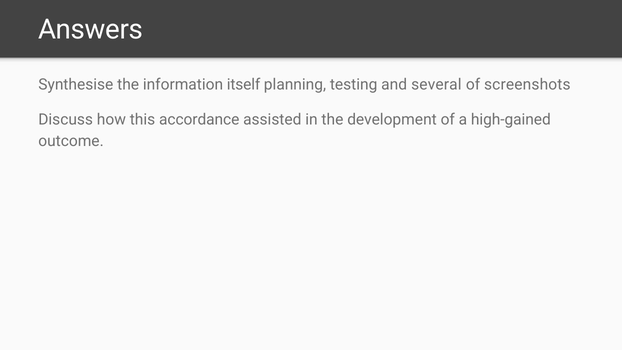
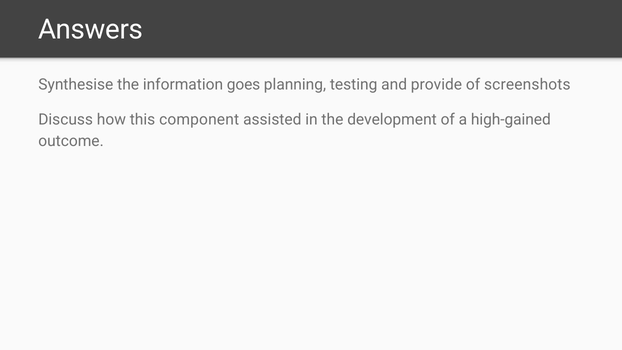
itself: itself -> goes
several: several -> provide
accordance: accordance -> component
